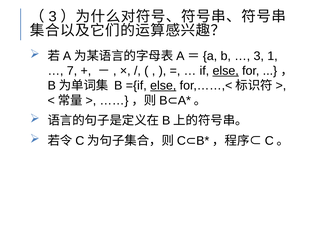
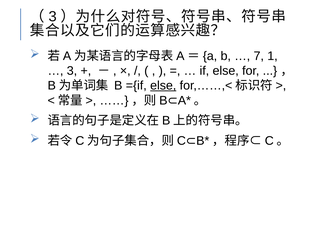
3 at (259, 56): 3 -> 7
7 at (72, 71): 7 -> 3
else at (226, 71) underline: present -> none
